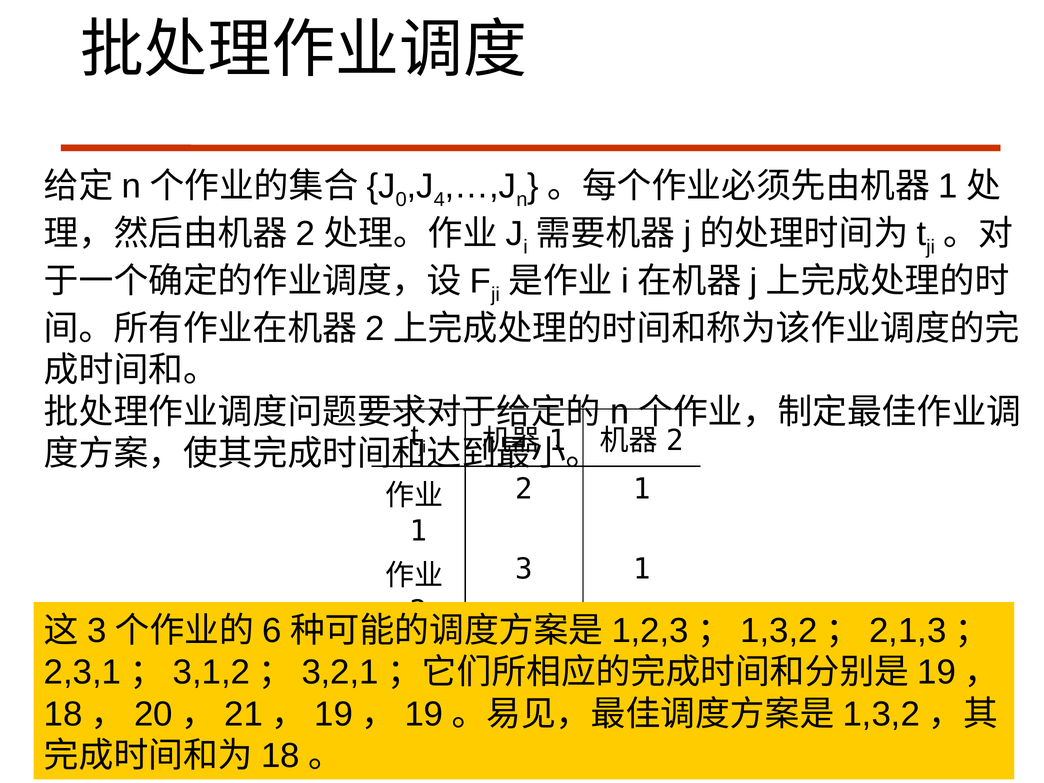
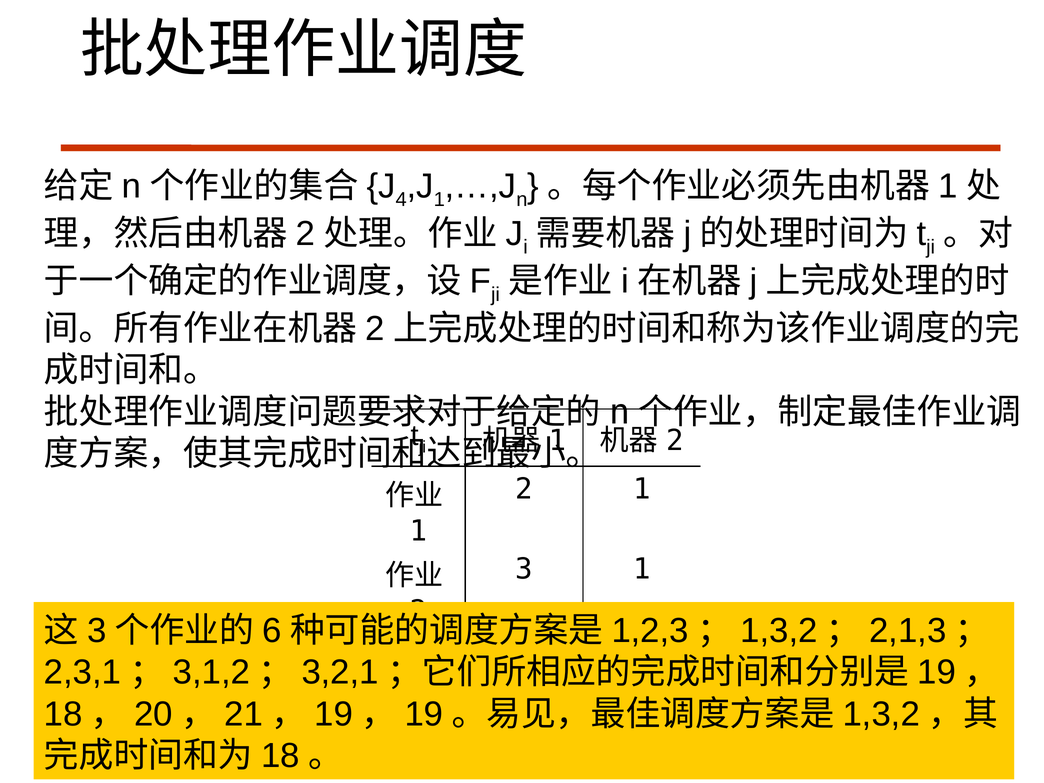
0: 0 -> 4
4 at (439, 200): 4 -> 1
